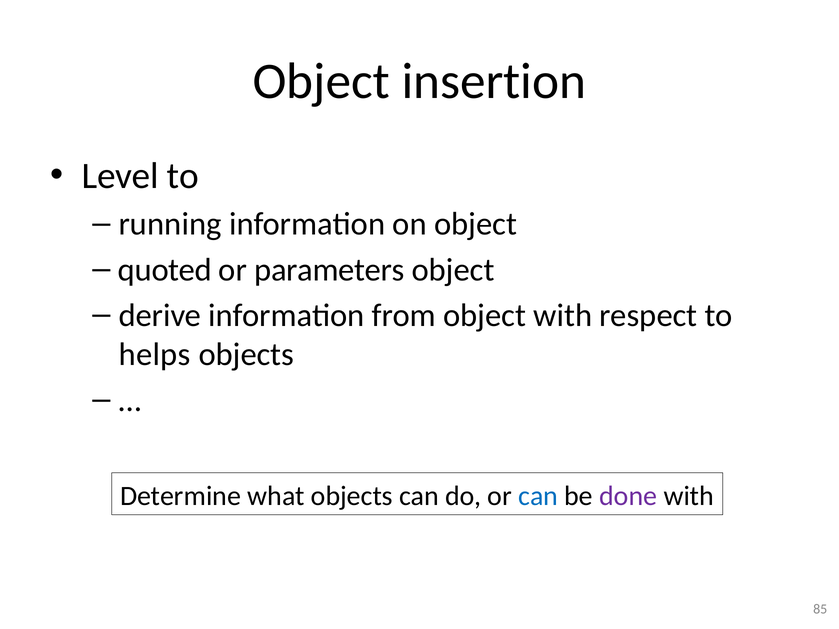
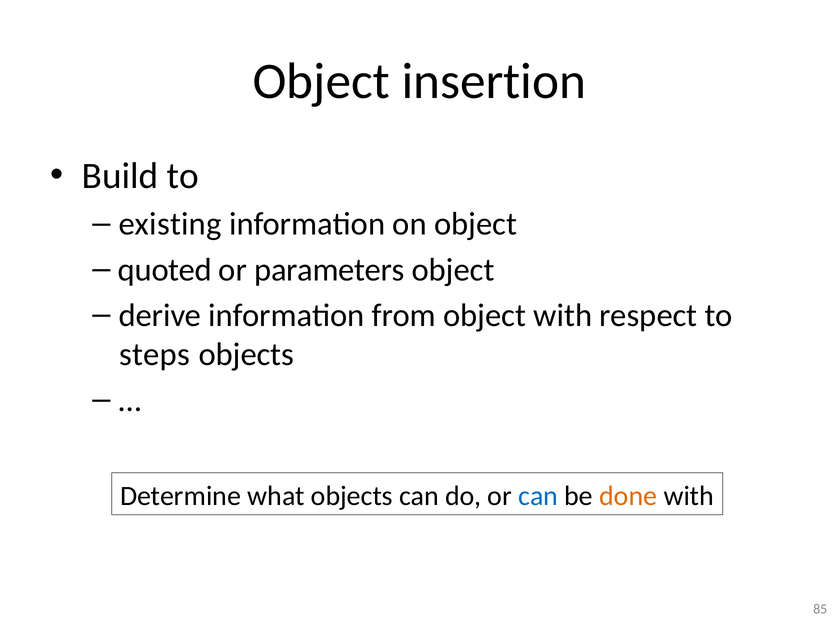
Level: Level -> Build
running: running -> existing
helps: helps -> steps
done colour: purple -> orange
